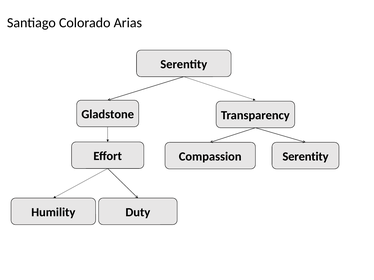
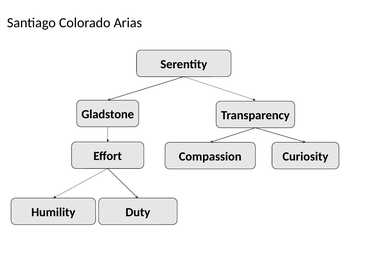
Compassion Serentity: Serentity -> Curiosity
